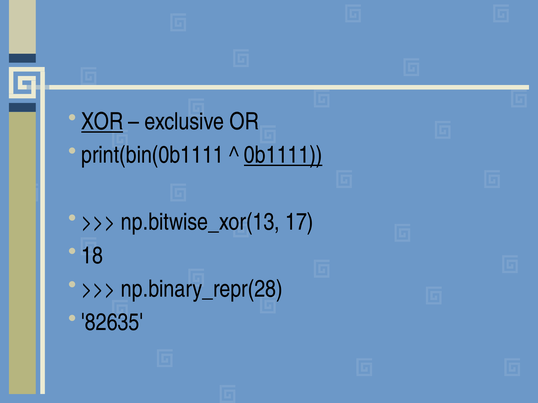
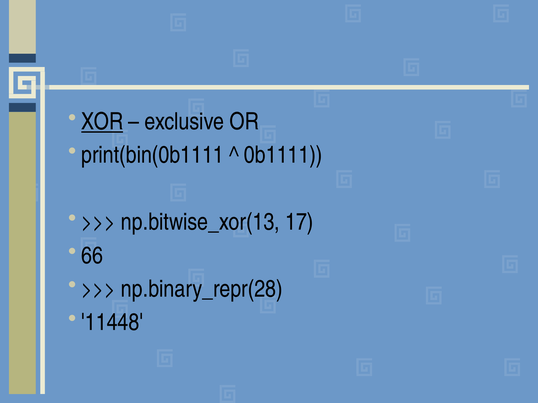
0b1111 underline: present -> none
18: 18 -> 66
82635: 82635 -> 11448
